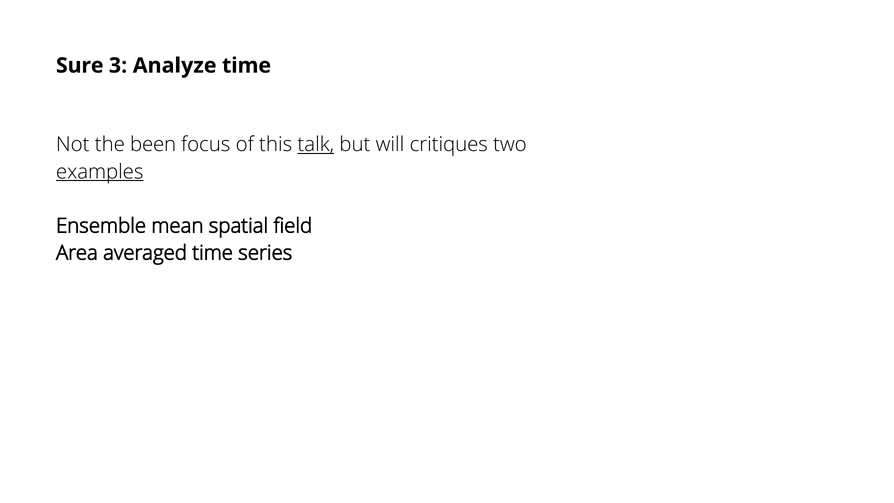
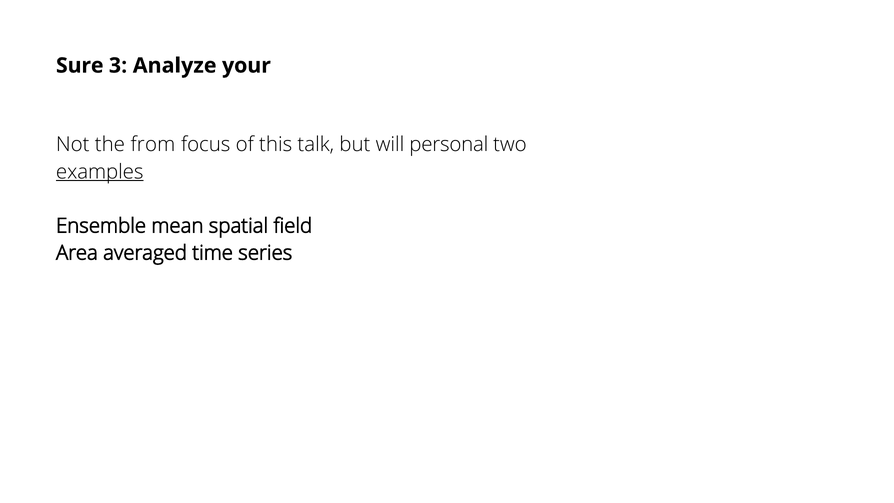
Analyze time: time -> your
been: been -> from
talk underline: present -> none
critiques: critiques -> personal
